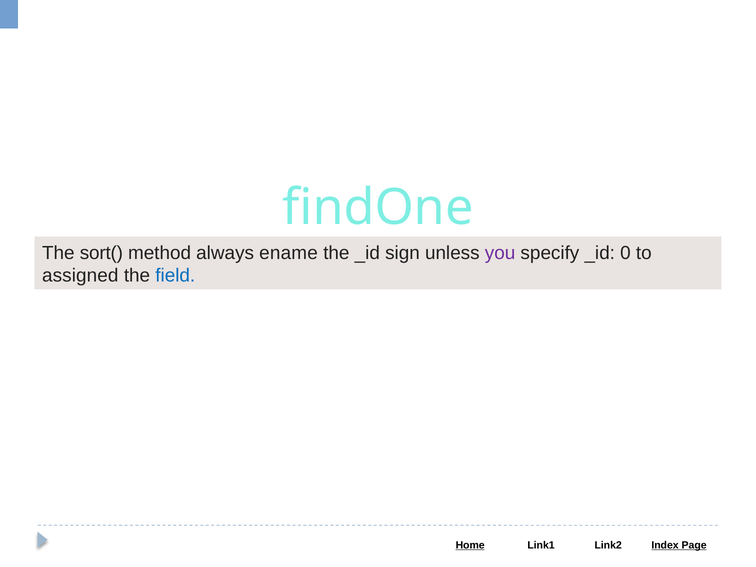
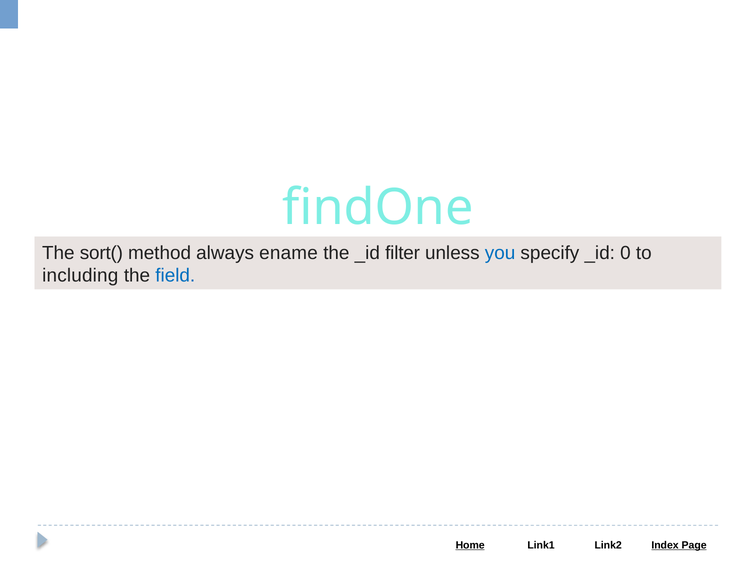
sign: sign -> filter
you colour: purple -> blue
assigned: assigned -> including
